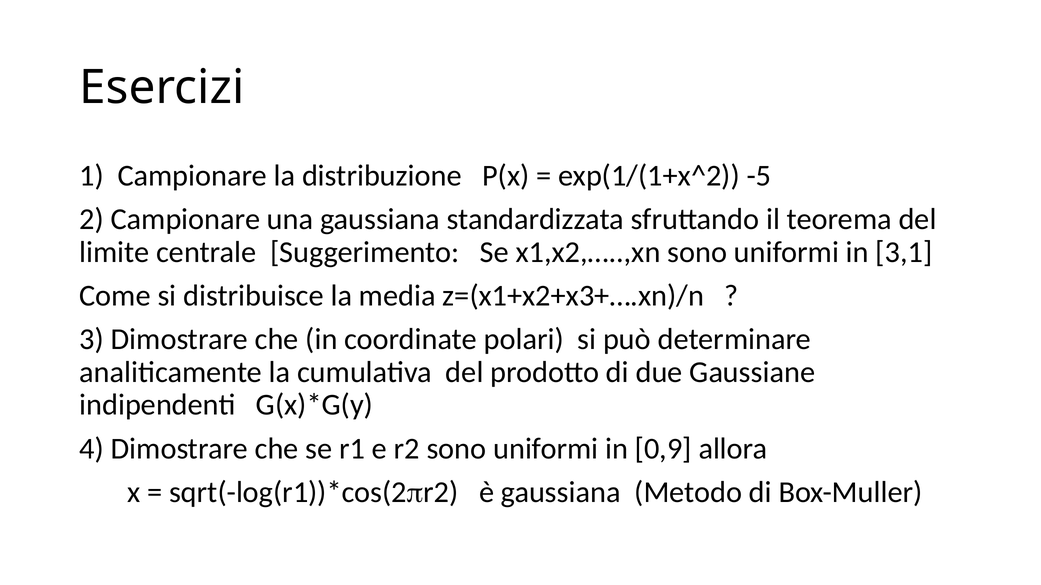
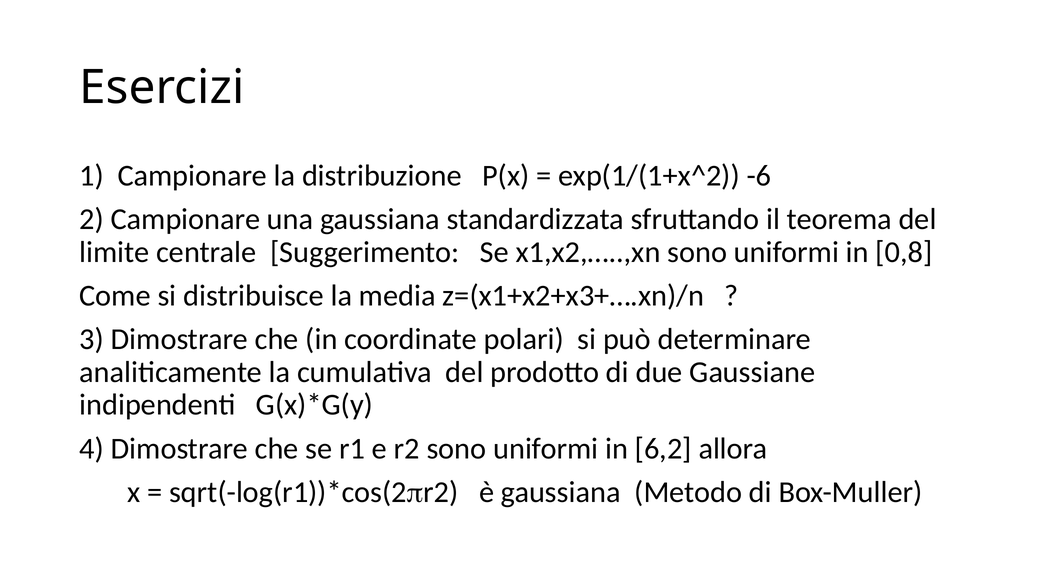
-5: -5 -> -6
3,1: 3,1 -> 0,8
0,9: 0,9 -> 6,2
